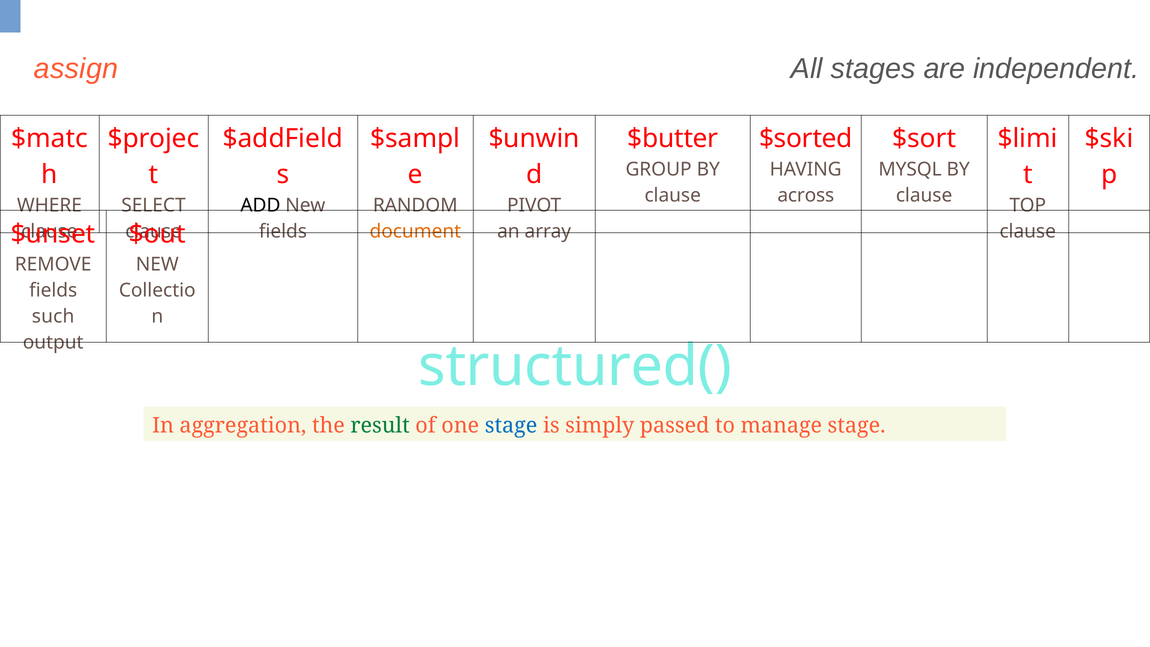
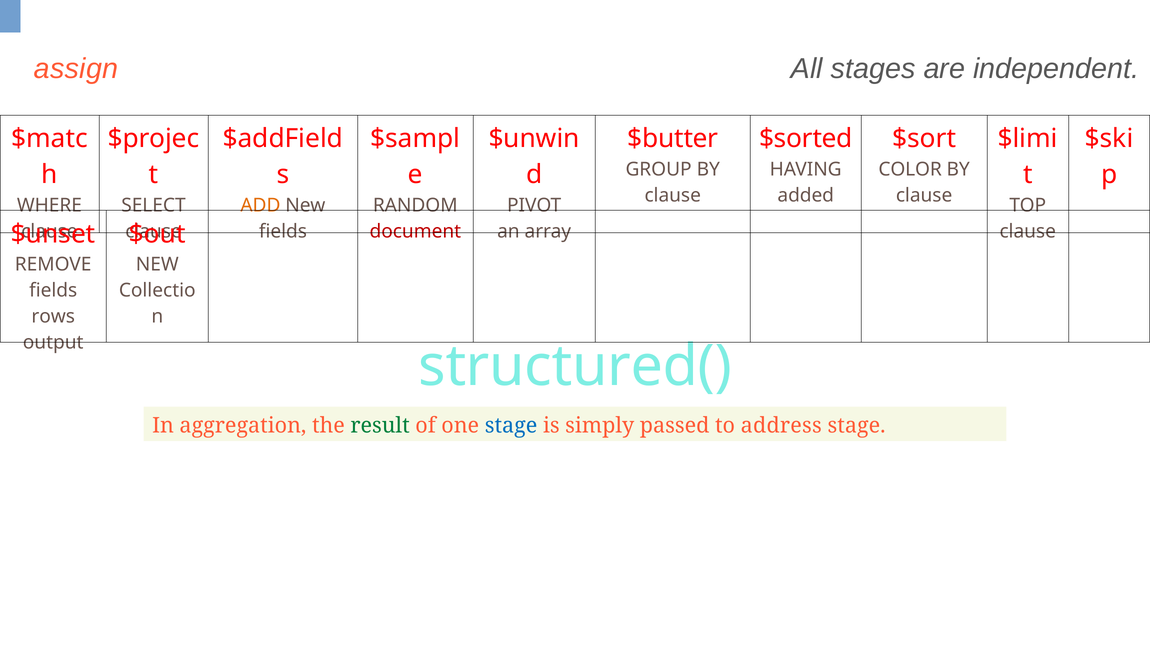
MYSQL: MYSQL -> COLOR
across: across -> added
ADD colour: black -> orange
document colour: orange -> red
such: such -> rows
manage: manage -> address
